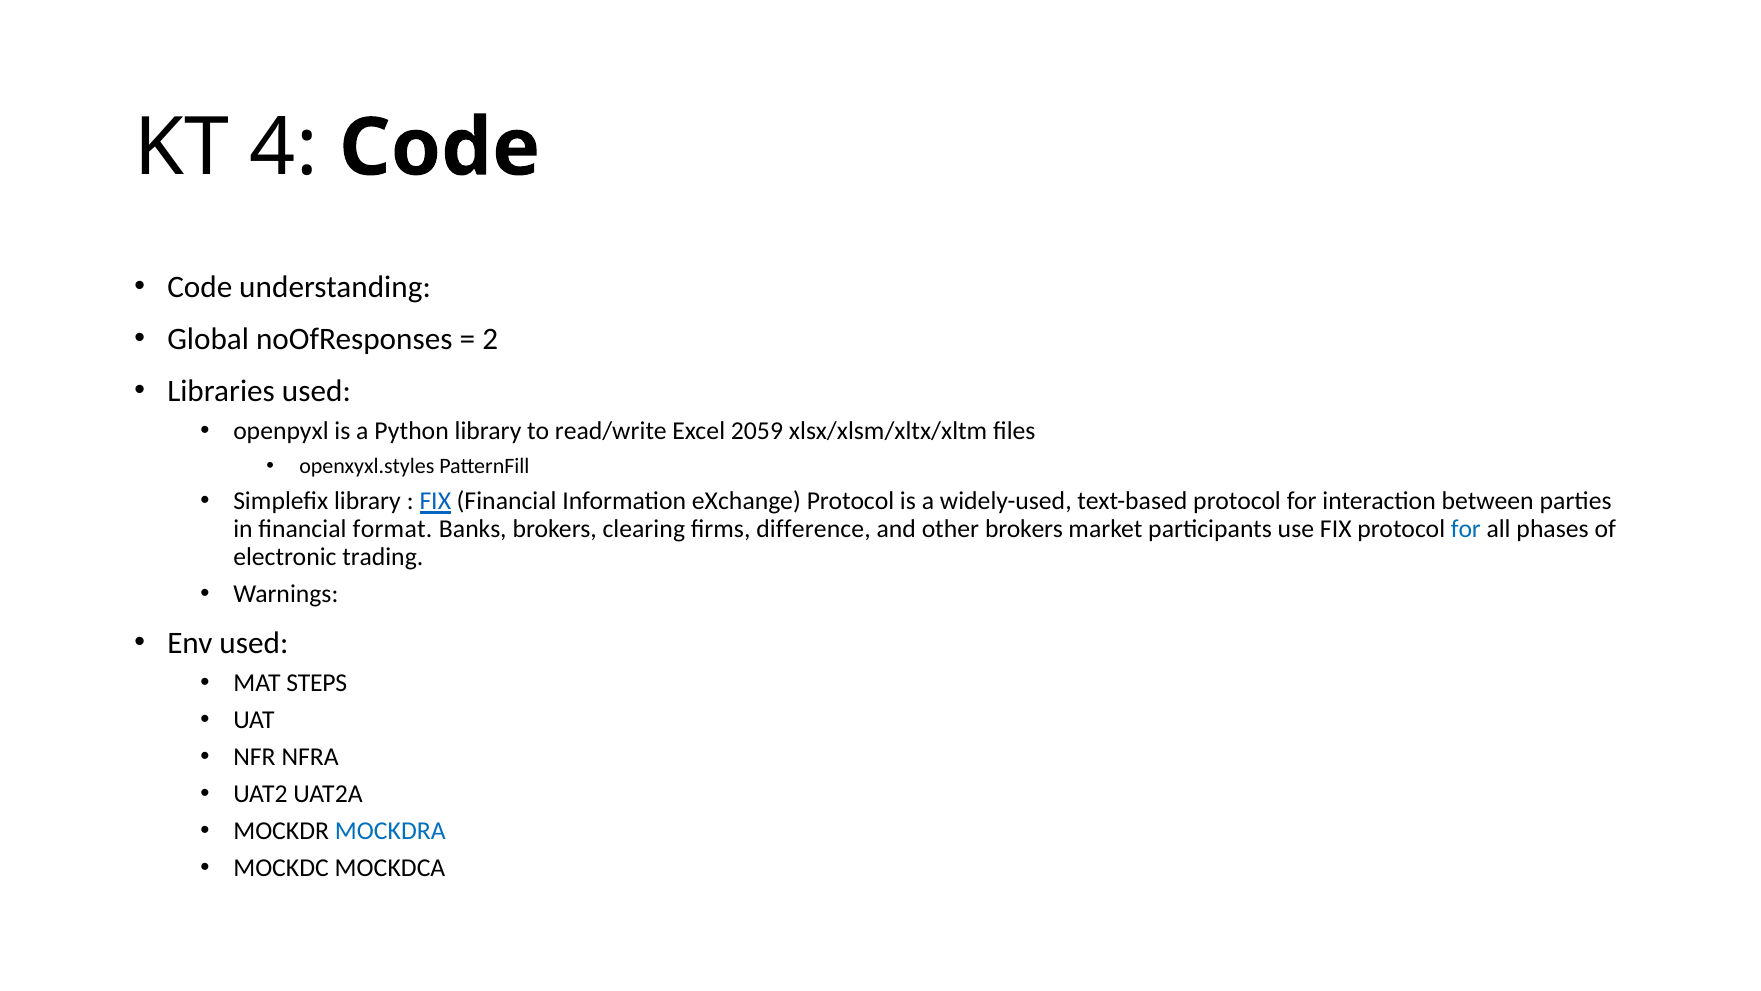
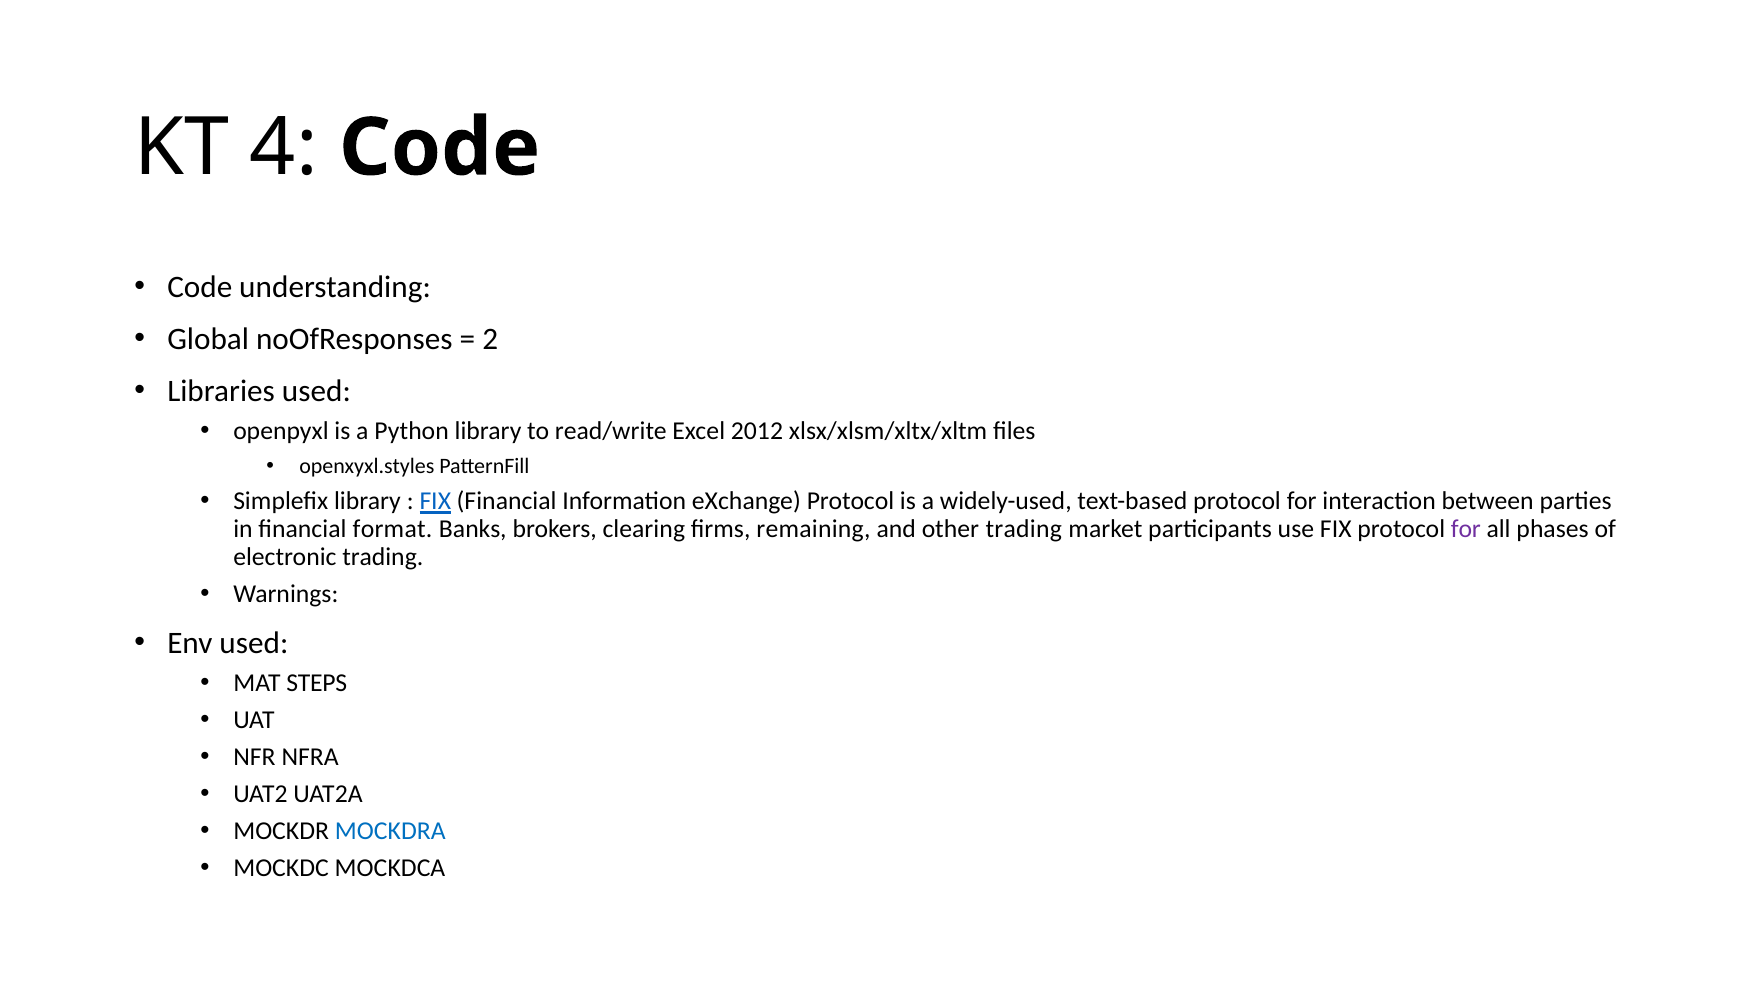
2059: 2059 -> 2012
difference: difference -> remaining
other brokers: brokers -> trading
for at (1466, 529) colour: blue -> purple
